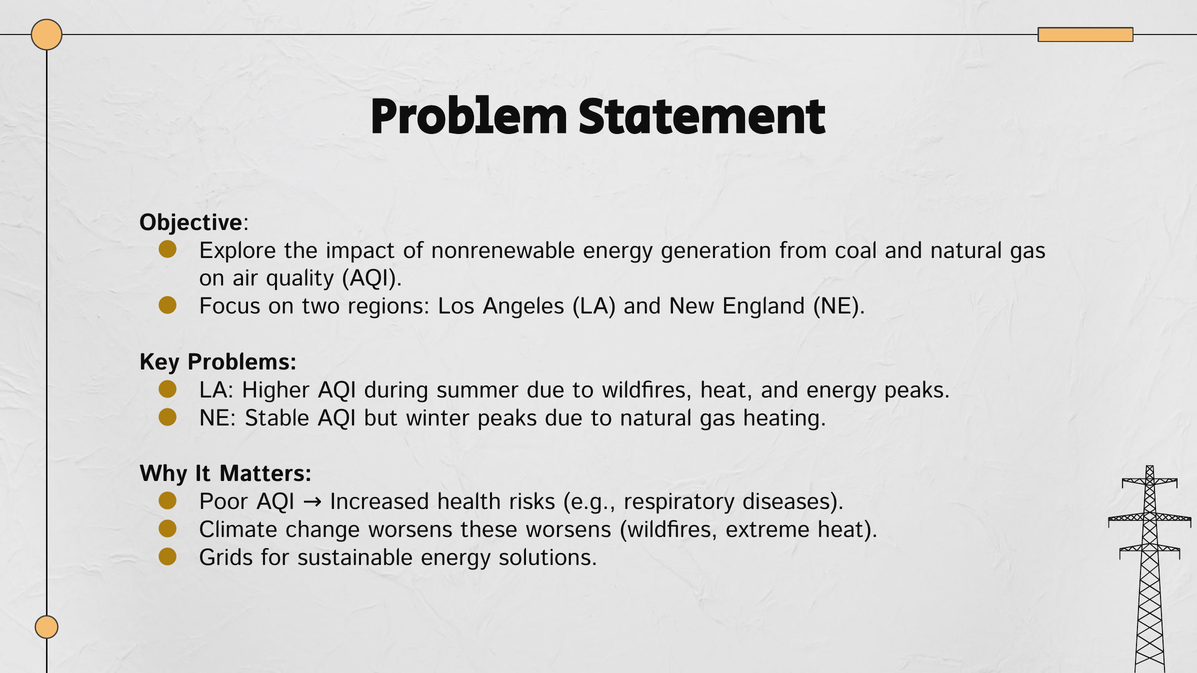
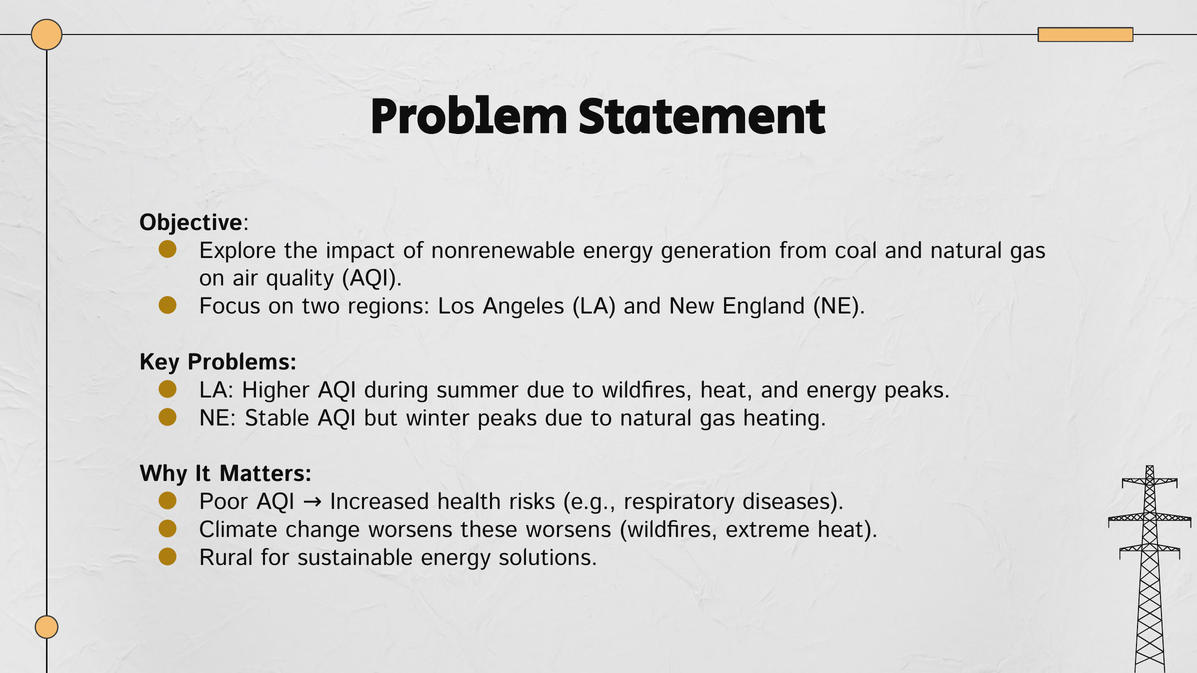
Grids: Grids -> Rural
